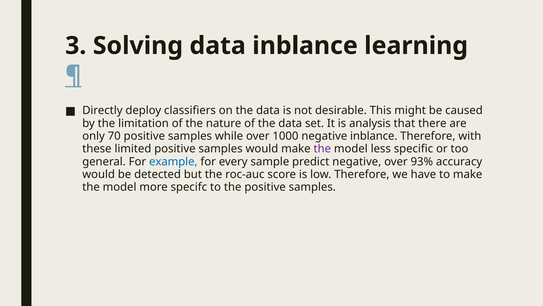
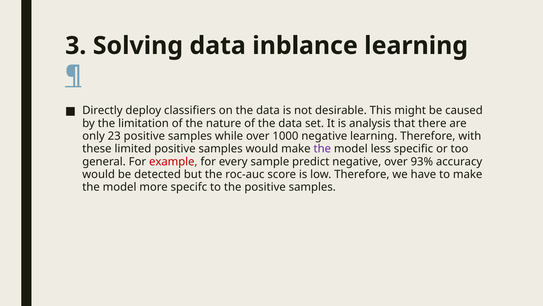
70: 70 -> 23
negative inblance: inblance -> learning
example colour: blue -> red
